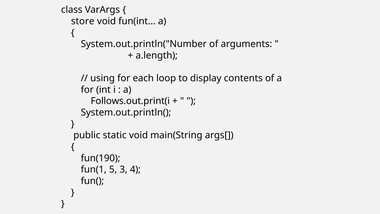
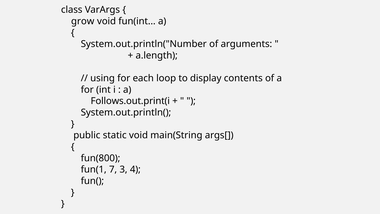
store: store -> grow
fun(190: fun(190 -> fun(800
5: 5 -> 7
